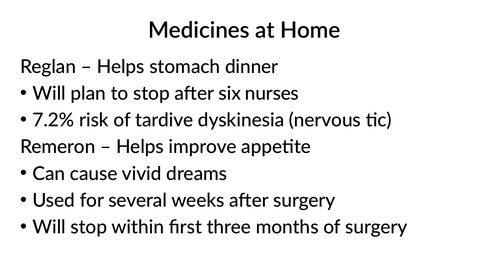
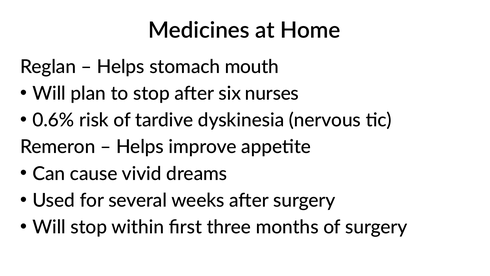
dinner: dinner -> mouth
7.2%: 7.2% -> 0.6%
